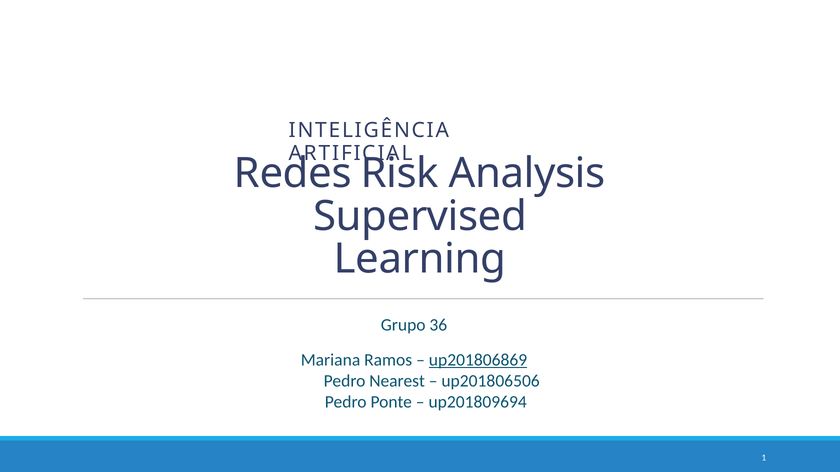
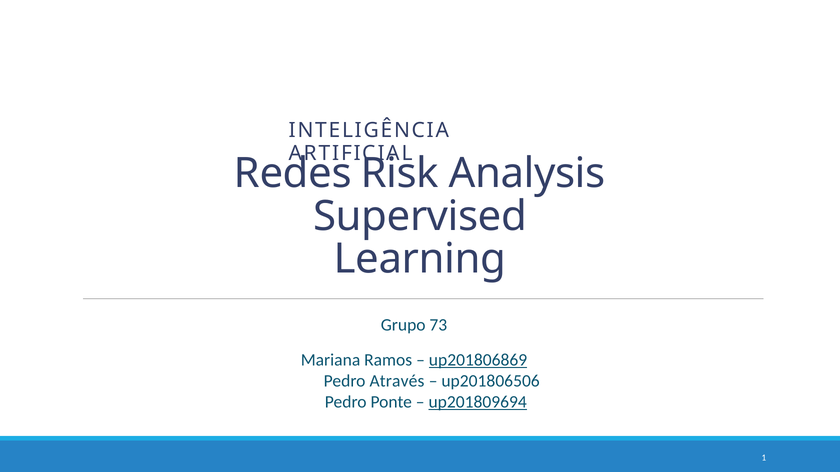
36: 36 -> 73
Nearest: Nearest -> Através
up201809694 underline: none -> present
